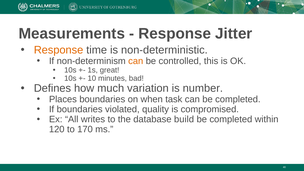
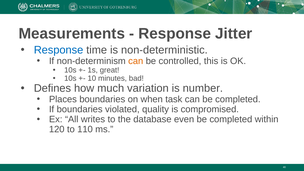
Response at (59, 50) colour: orange -> blue
build: build -> even
170: 170 -> 110
